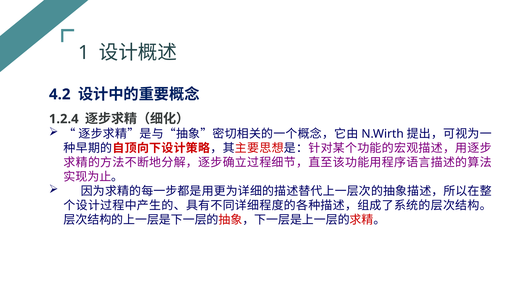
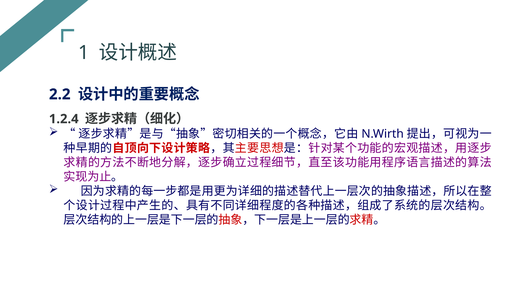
4.2: 4.2 -> 2.2
